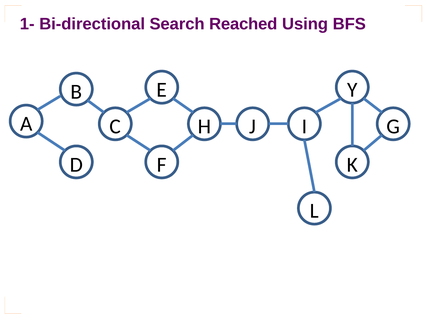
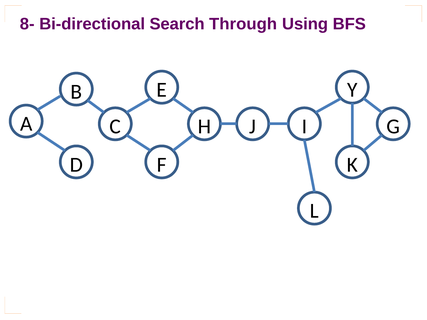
1-: 1- -> 8-
Reached: Reached -> Through
